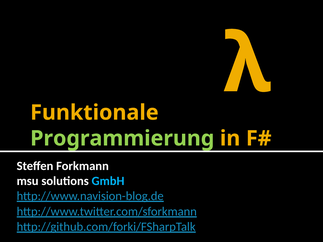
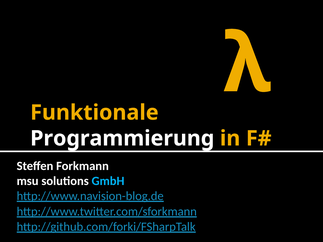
Programmierung colour: light green -> white
